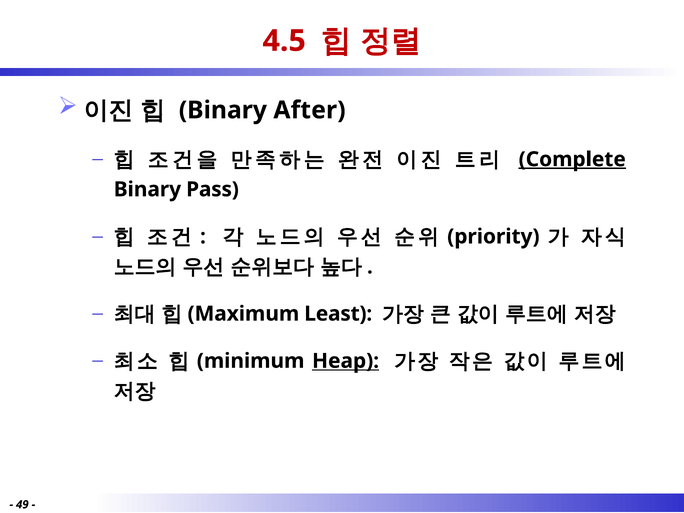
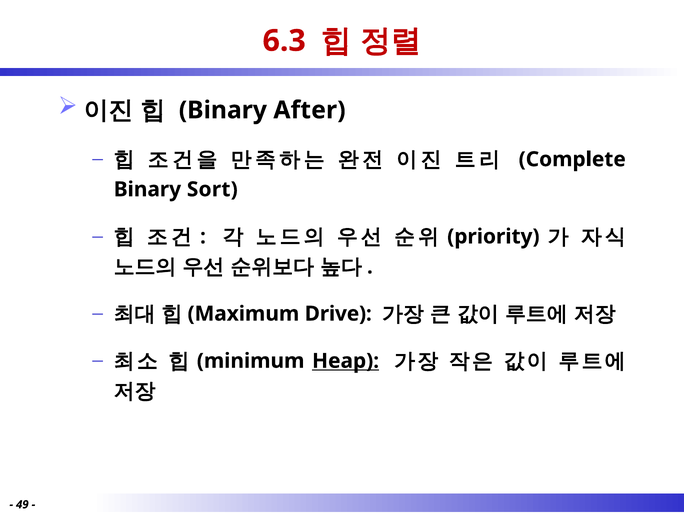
4.5: 4.5 -> 6.3
Complete underline: present -> none
Pass: Pass -> Sort
Least: Least -> Drive
